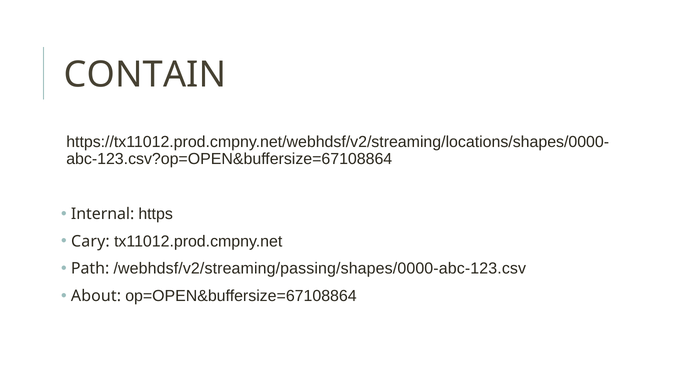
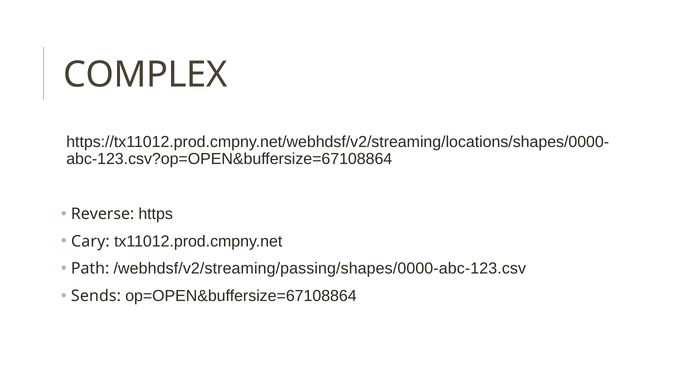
CONTAIN: CONTAIN -> COMPLEX
Internal: Internal -> Reverse
About: About -> Sends
